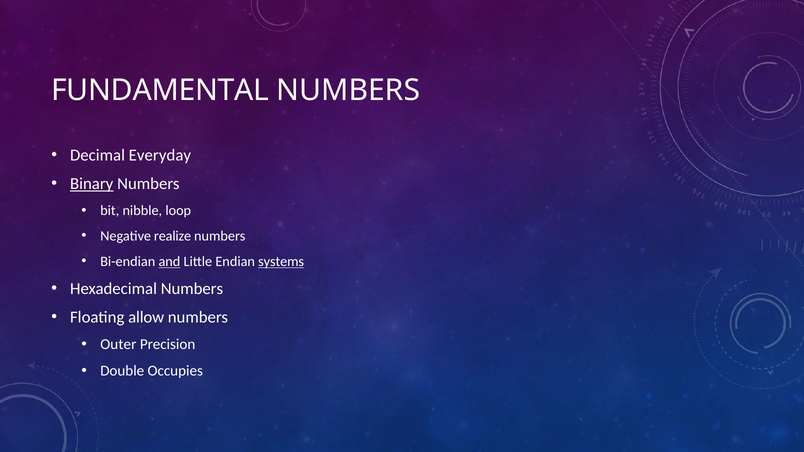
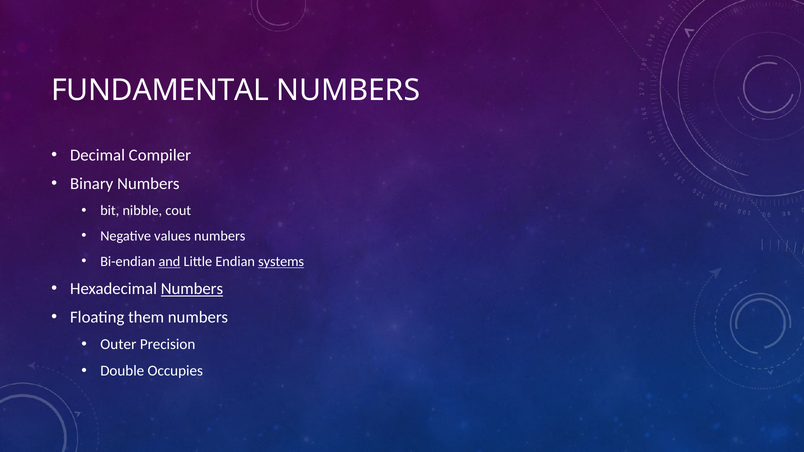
Everyday: Everyday -> Compiler
Binary underline: present -> none
loop: loop -> cout
realize: realize -> values
Numbers at (192, 289) underline: none -> present
allow: allow -> them
